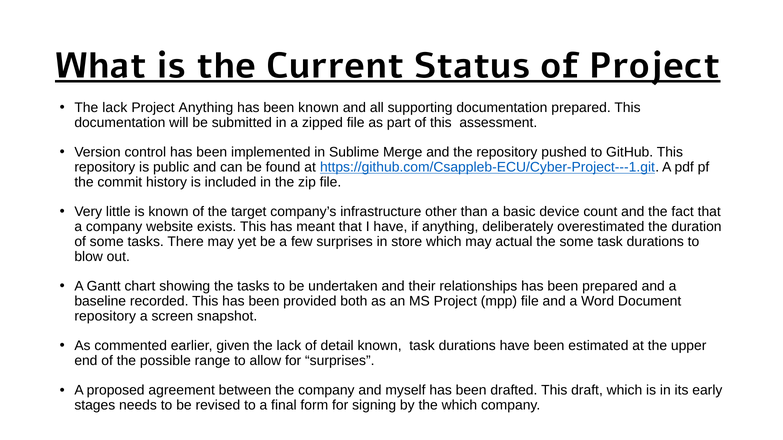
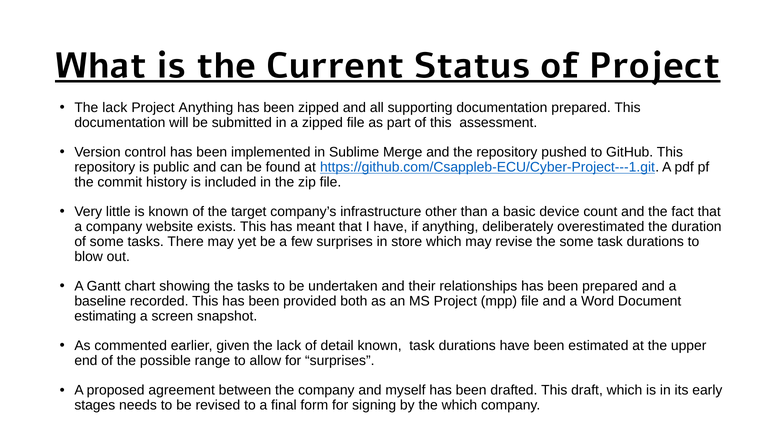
been known: known -> zipped
actual: actual -> revise
repository at (105, 316): repository -> estimating
